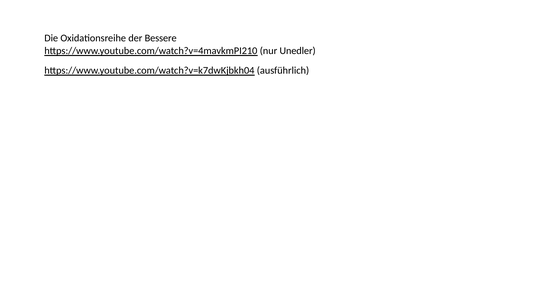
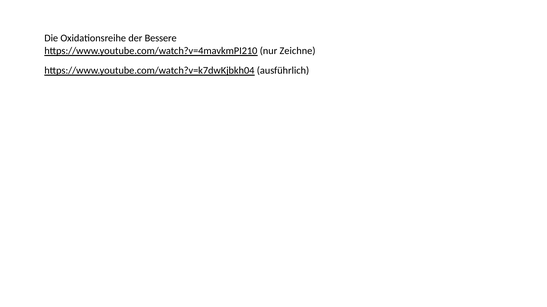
Unedler: Unedler -> Zeichne
